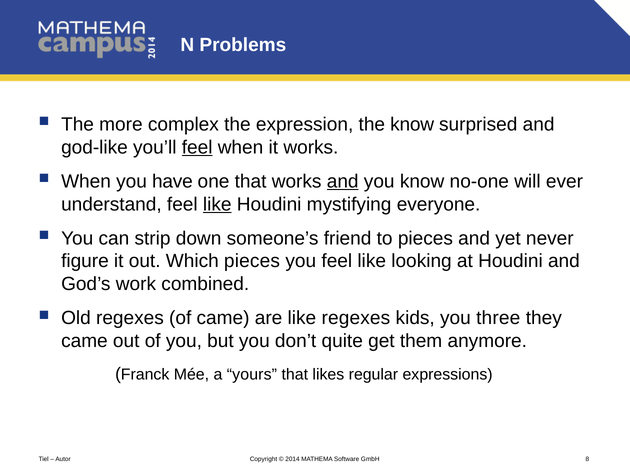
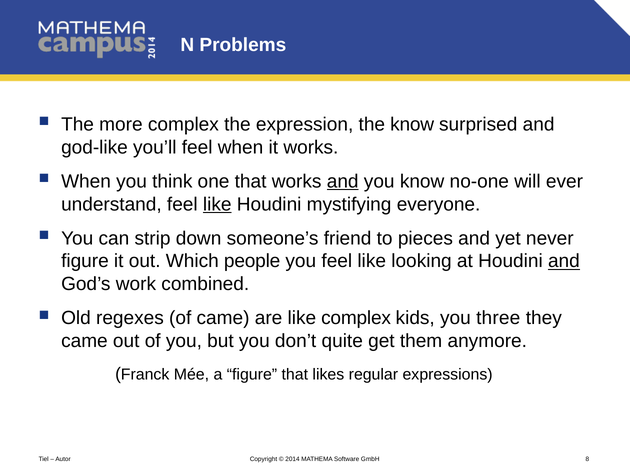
feel at (197, 147) underline: present -> none
have: have -> think
Which pieces: pieces -> people
and at (564, 261) underline: none -> present
like regexes: regexes -> complex
a yours: yours -> figure
